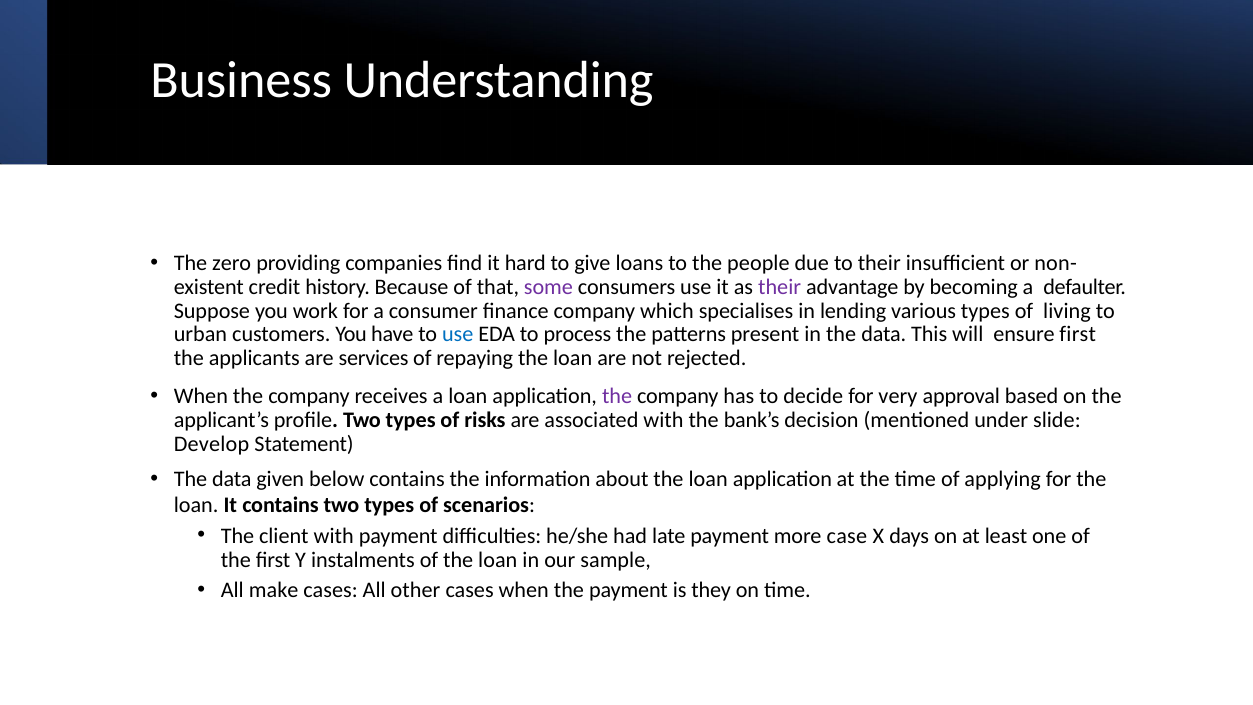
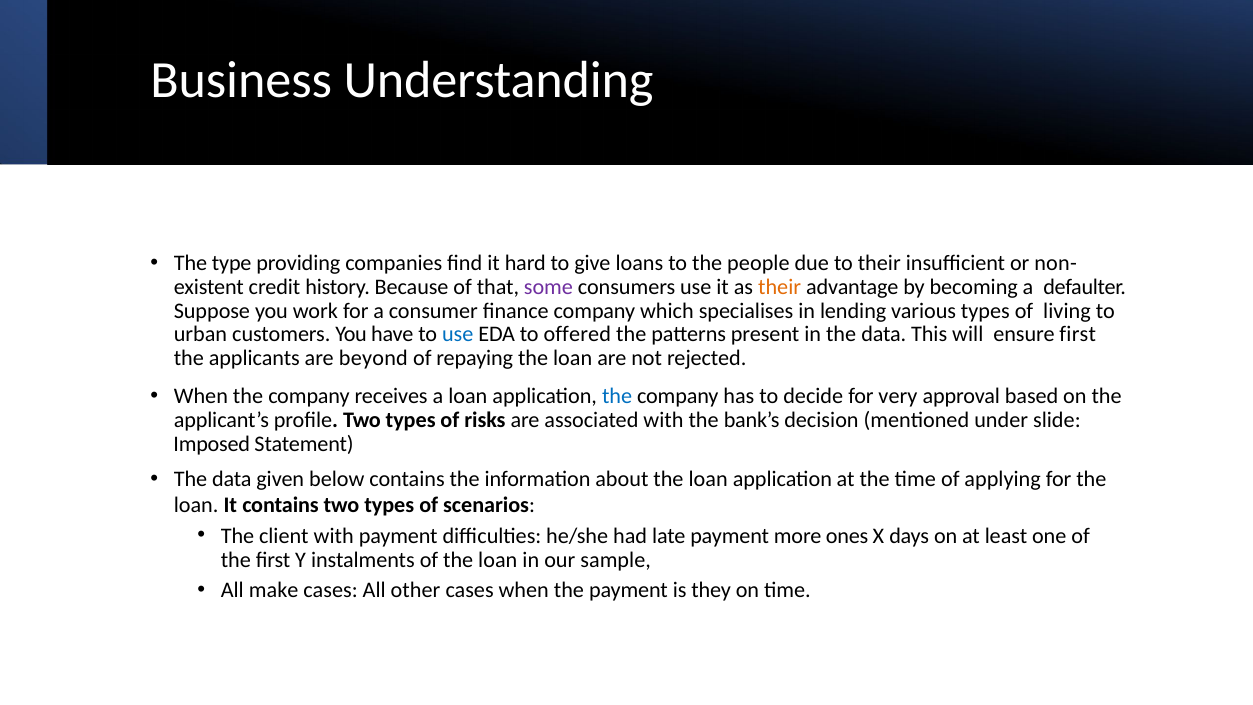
zero: zero -> type
their at (780, 287) colour: purple -> orange
process: process -> offered
services: services -> beyond
the at (617, 396) colour: purple -> blue
Develop: Develop -> Imposed
case: case -> ones
